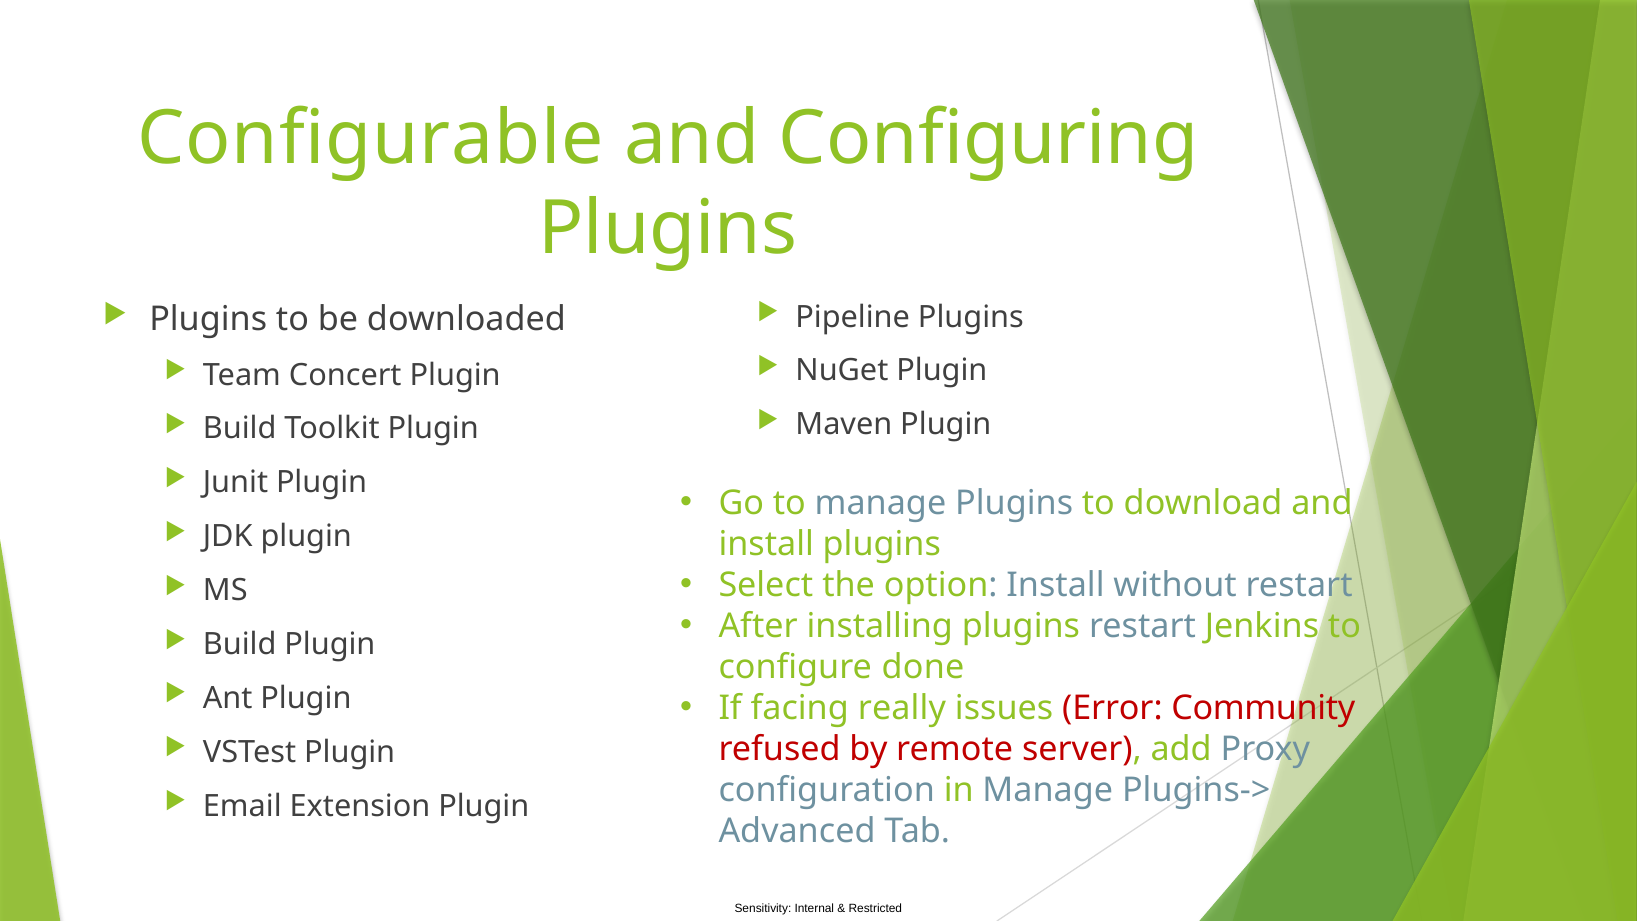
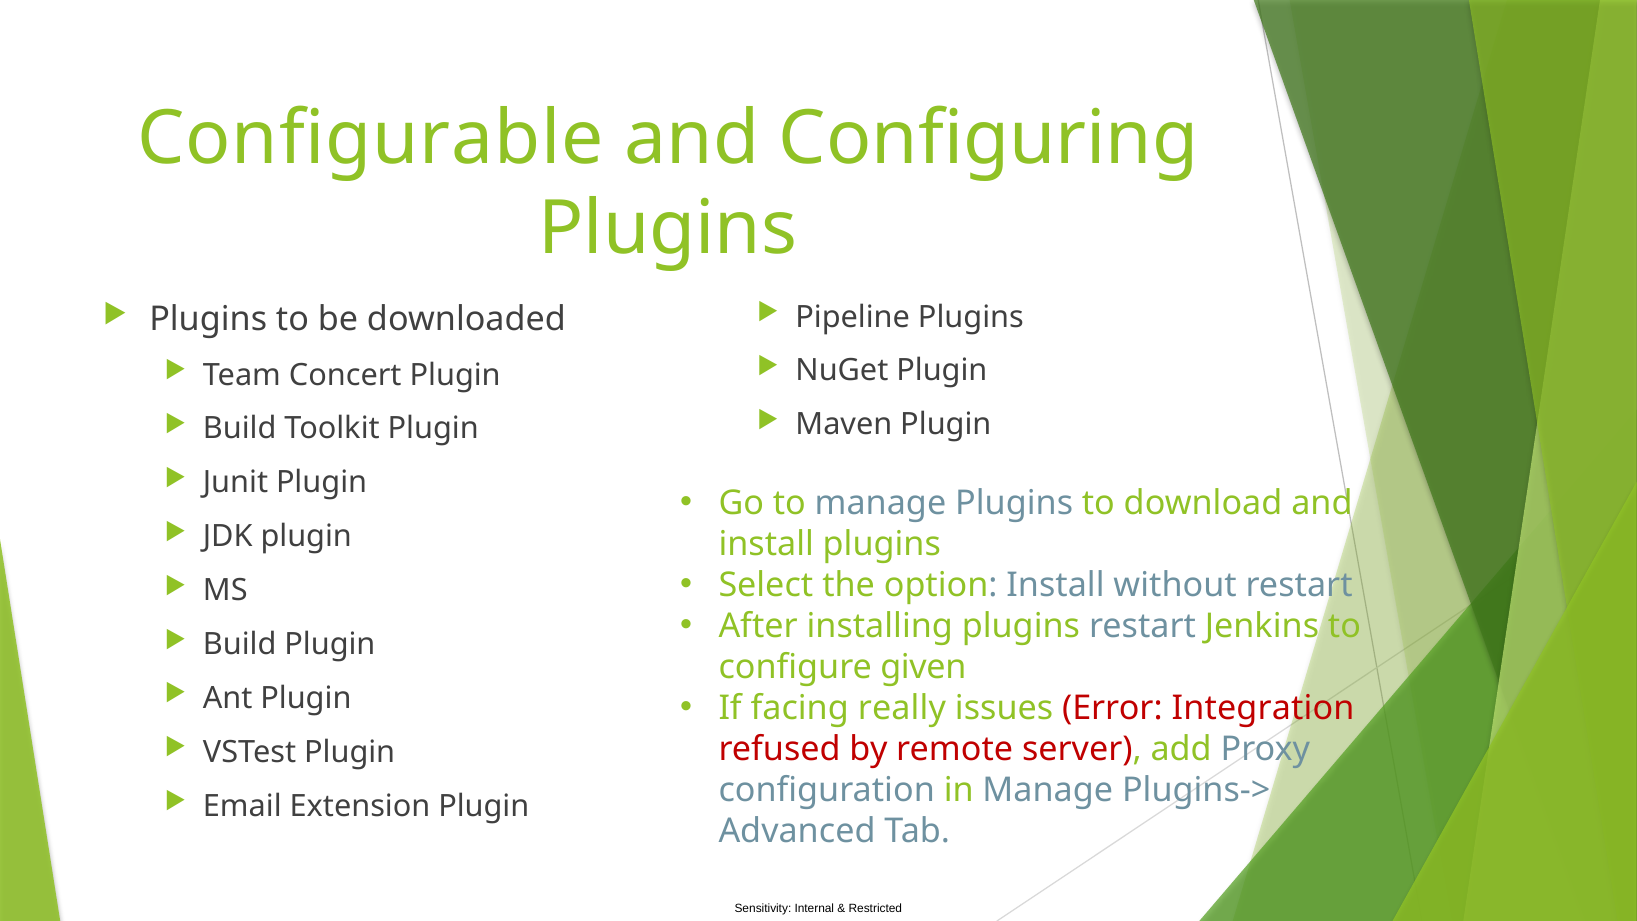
done: done -> given
Community: Community -> Integration
